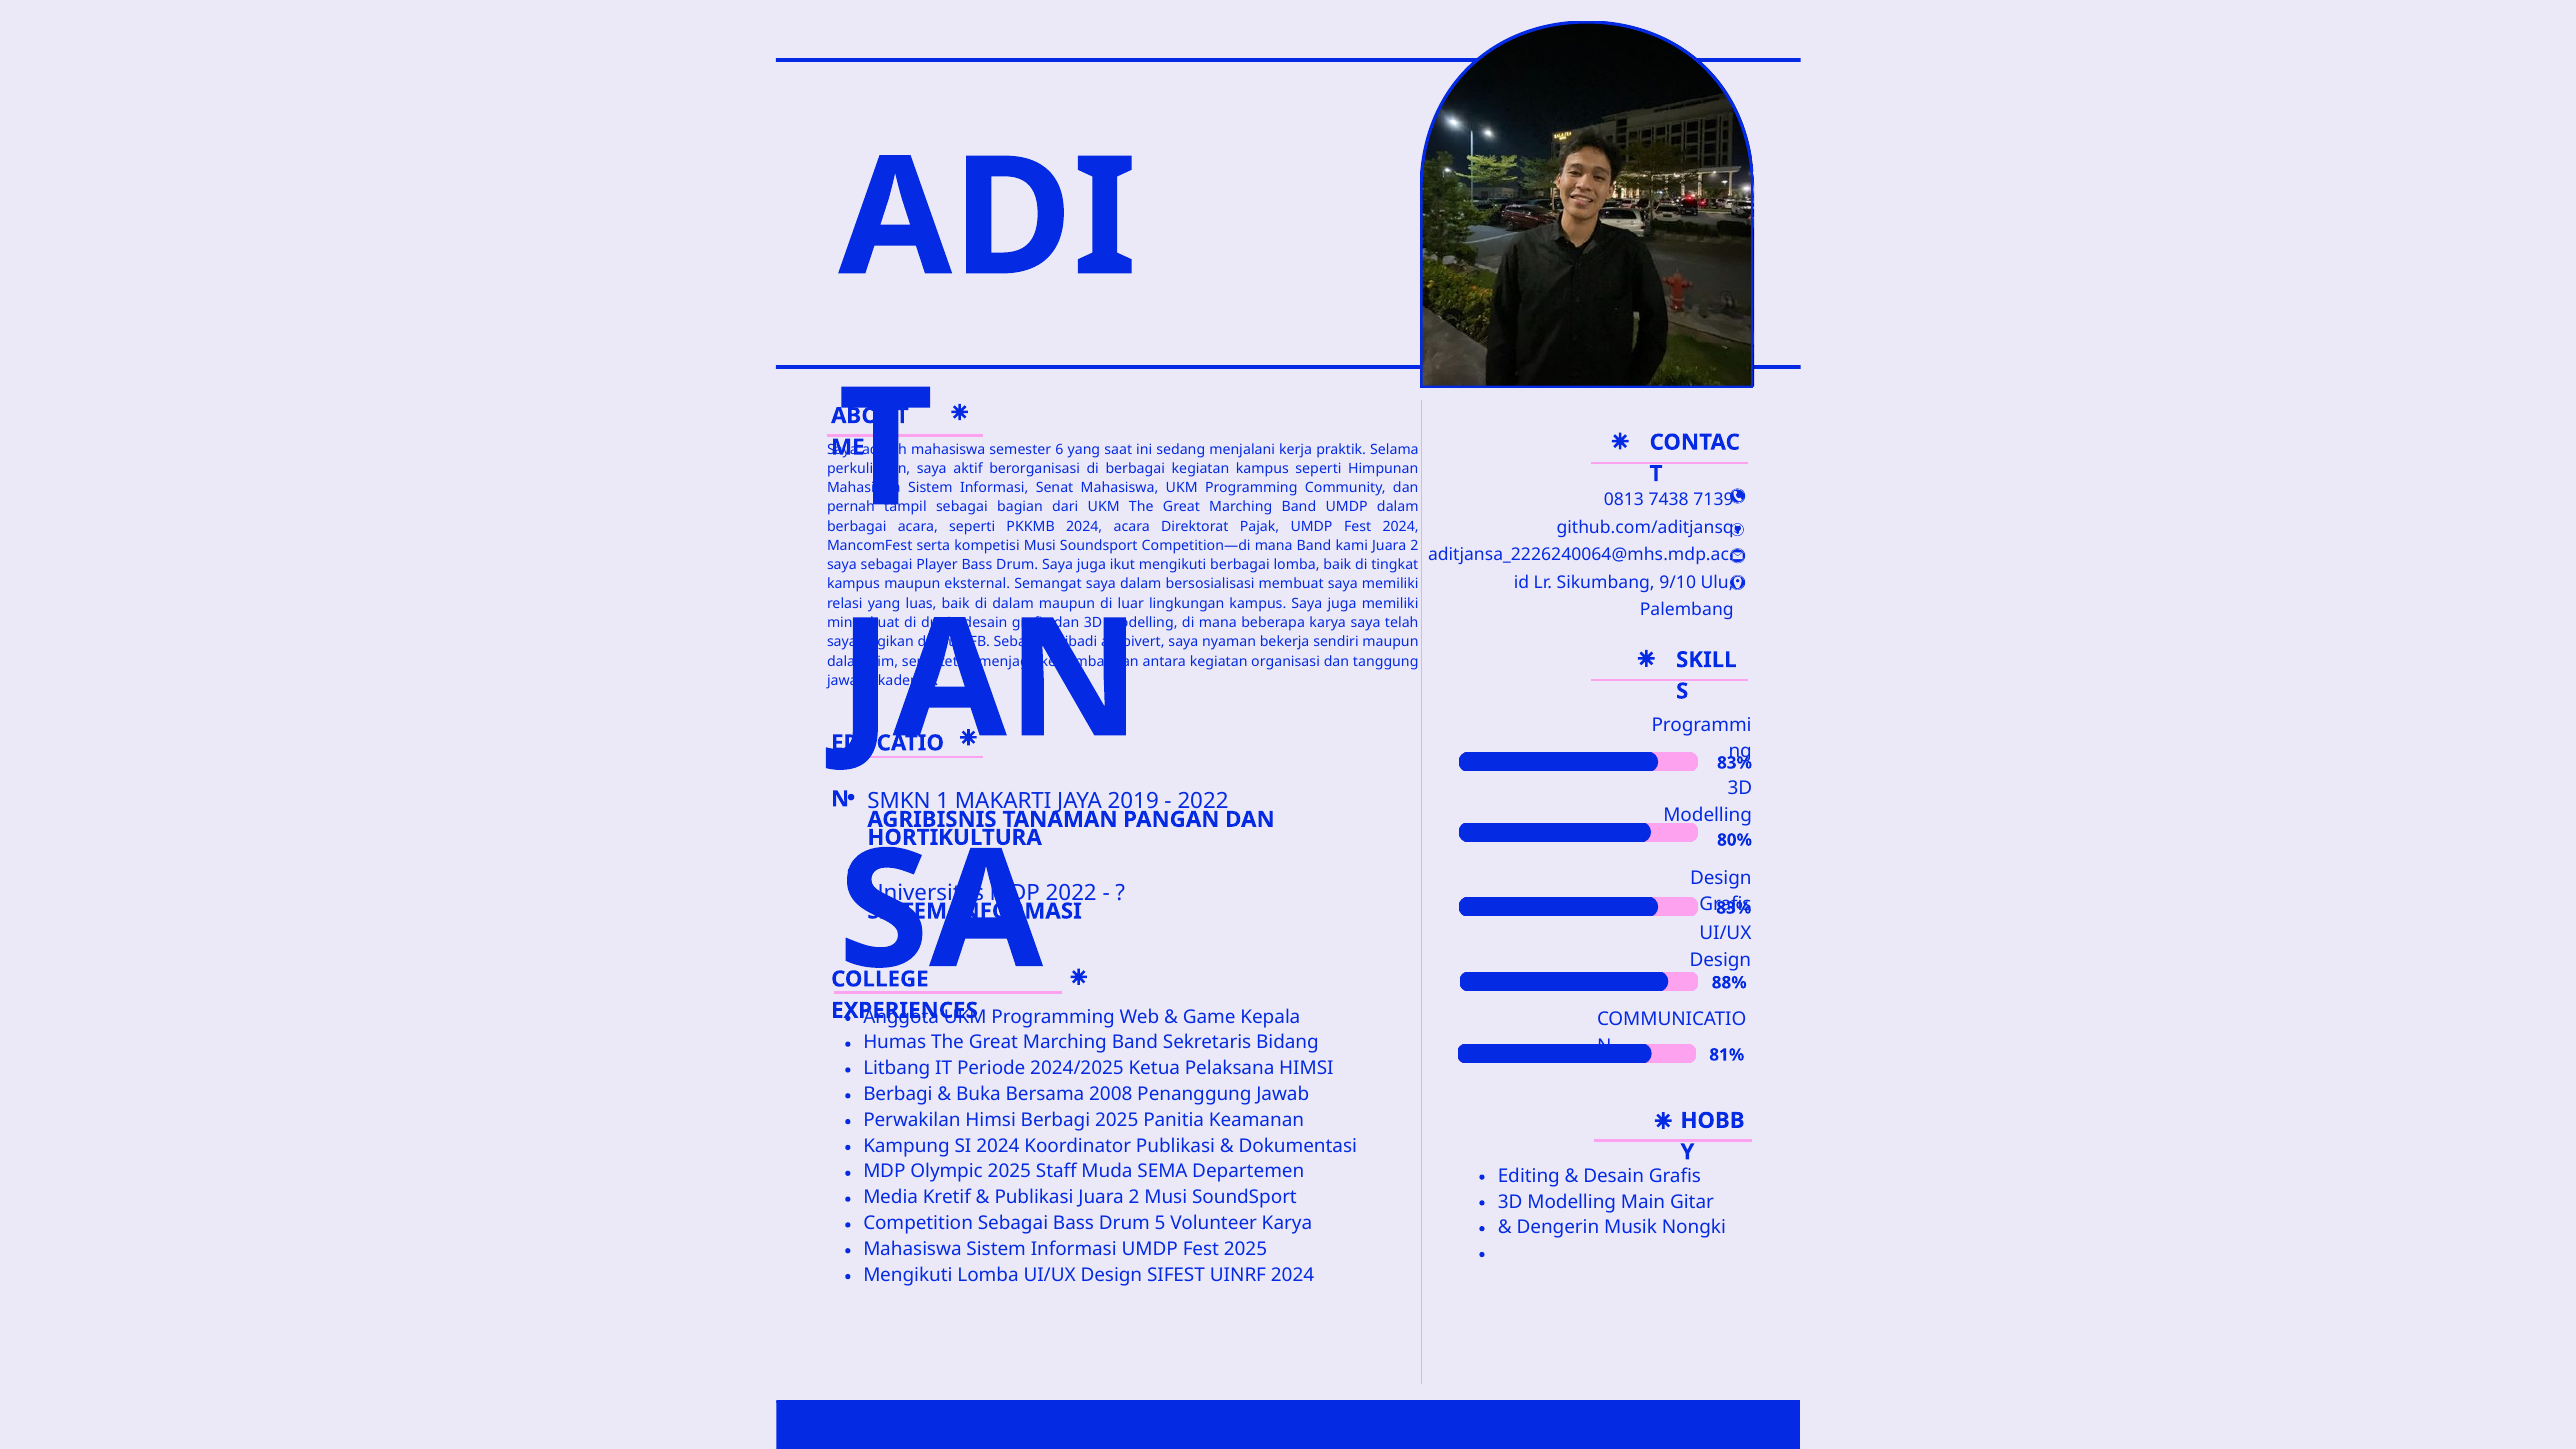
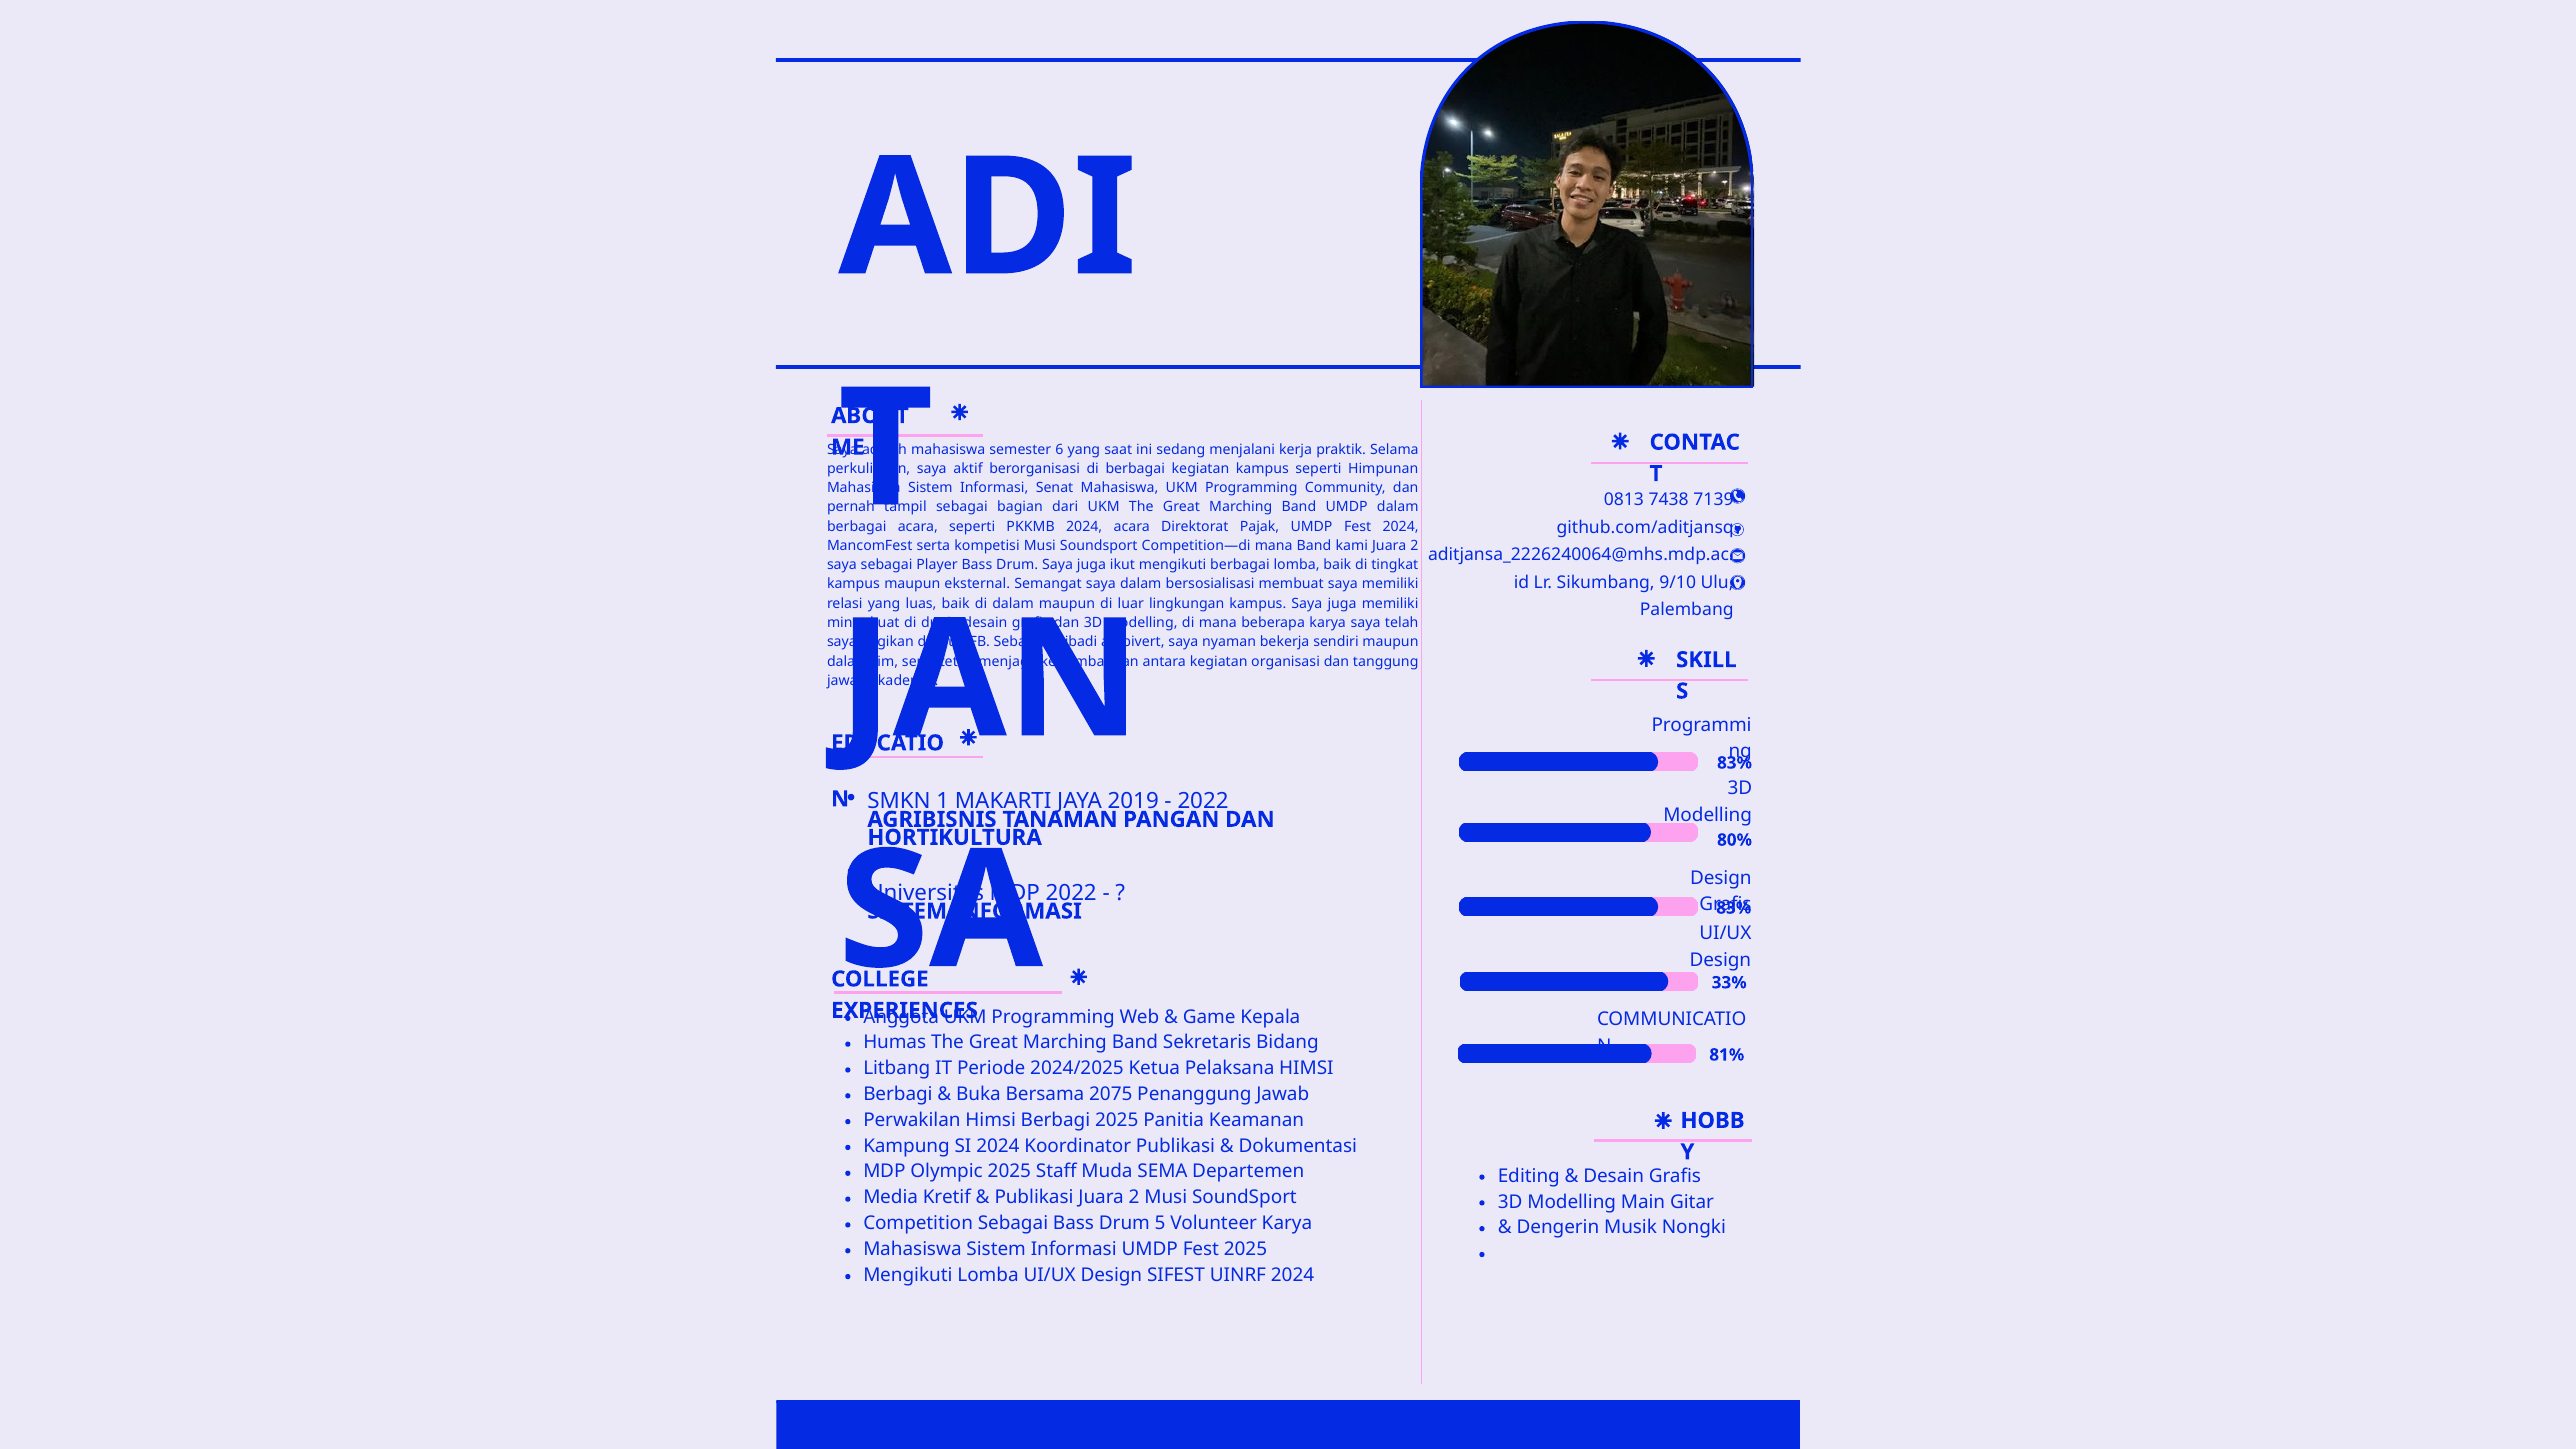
88%: 88% -> 33%
2008: 2008 -> 2075
